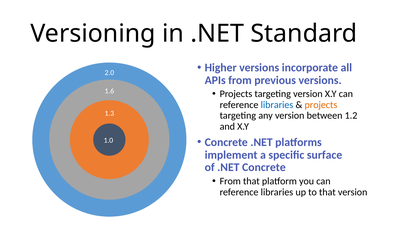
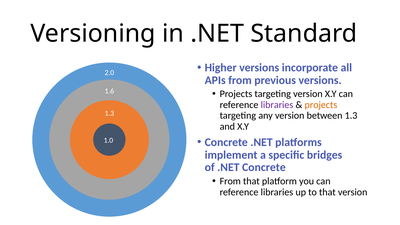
libraries at (277, 105) colour: blue -> purple
between 1.2: 1.2 -> 1.3
surface: surface -> bridges
